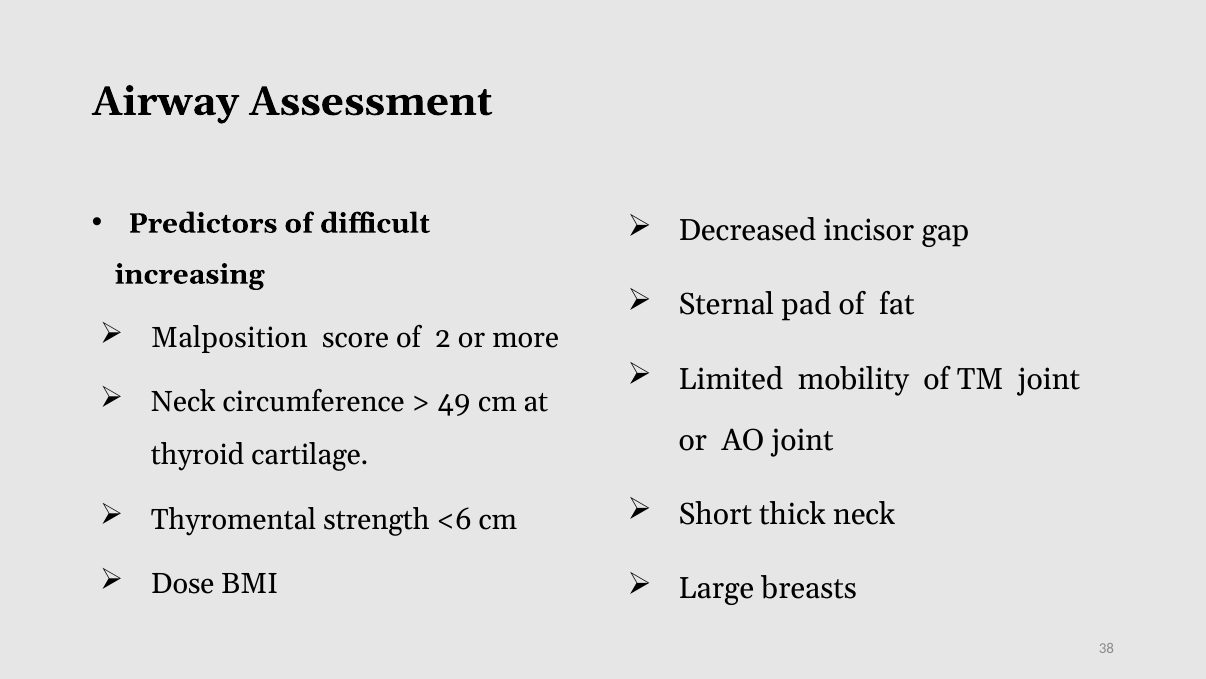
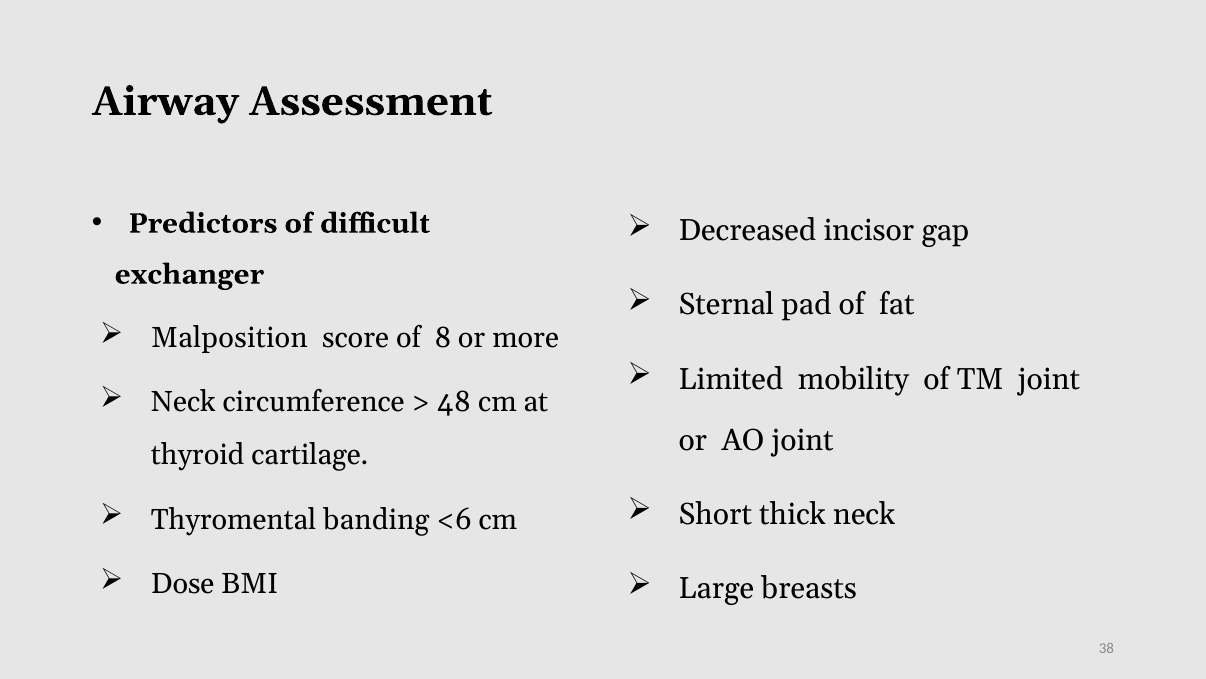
increasing: increasing -> exchanger
2: 2 -> 8
49: 49 -> 48
strength: strength -> banding
